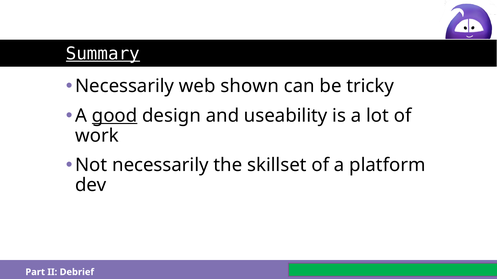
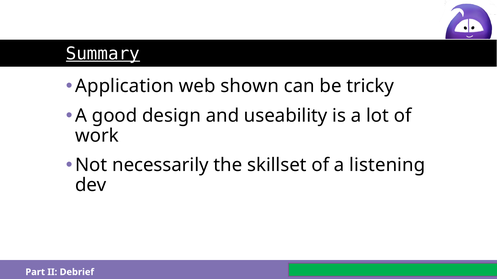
Necessarily at (125, 86): Necessarily -> Application
good underline: present -> none
platform: platform -> listening
